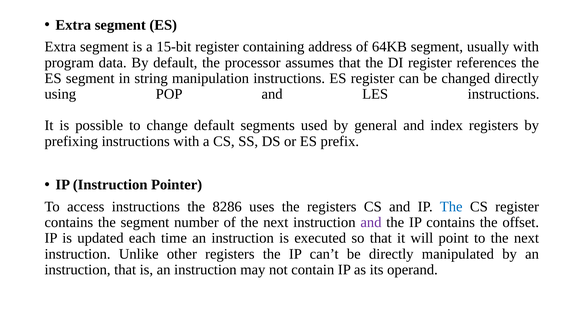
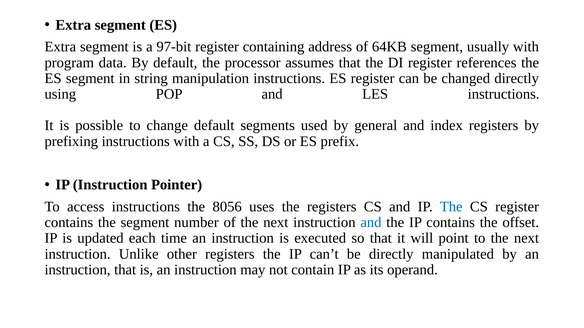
15-bit: 15-bit -> 97-bit
8286: 8286 -> 8056
and at (371, 223) colour: purple -> blue
